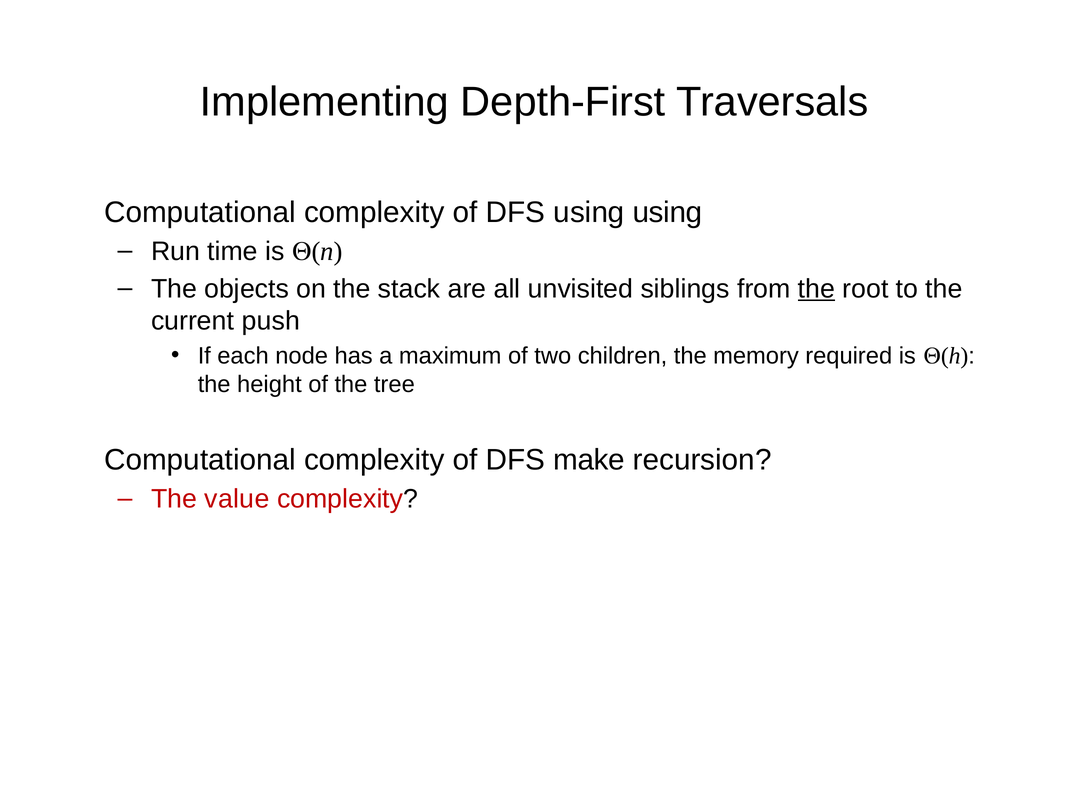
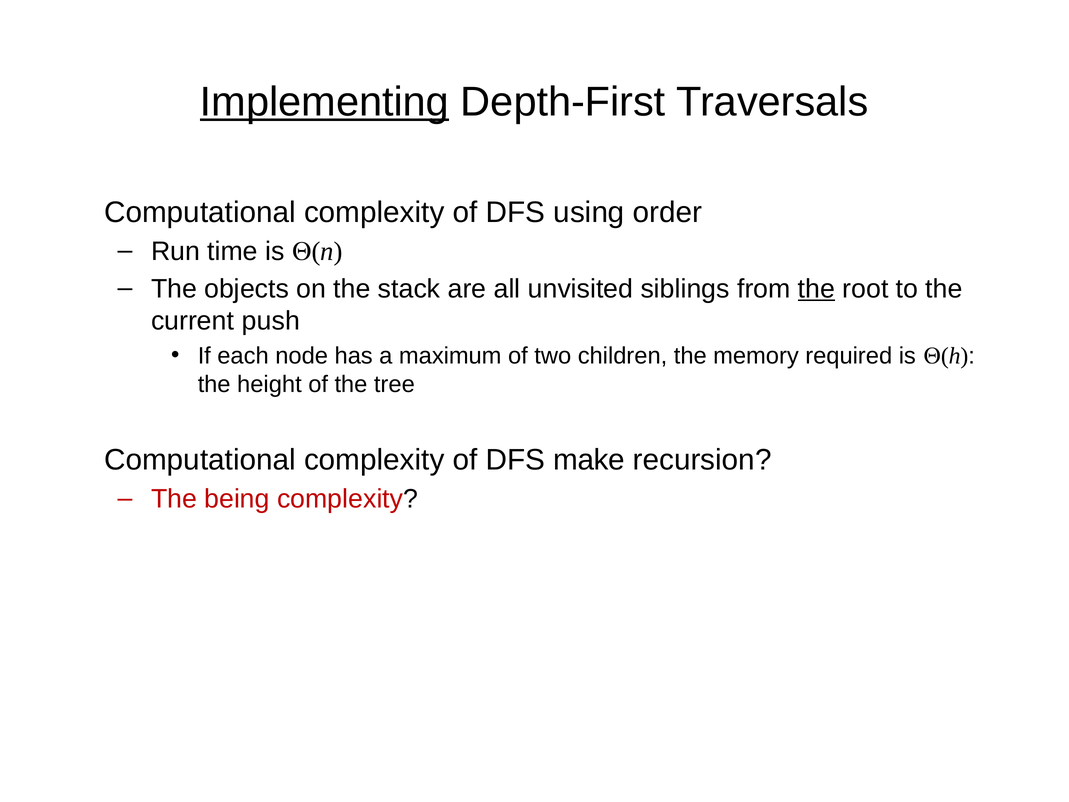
Implementing underline: none -> present
using using: using -> order
value: value -> being
